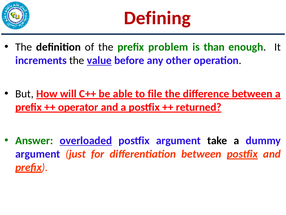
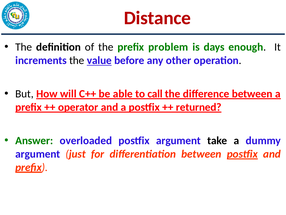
Defining: Defining -> Distance
than: than -> days
file: file -> call
overloaded underline: present -> none
